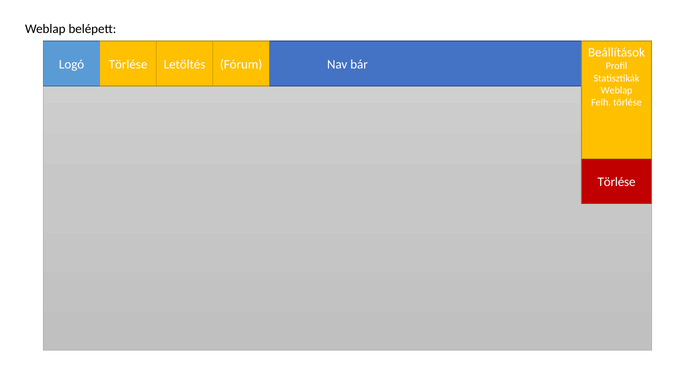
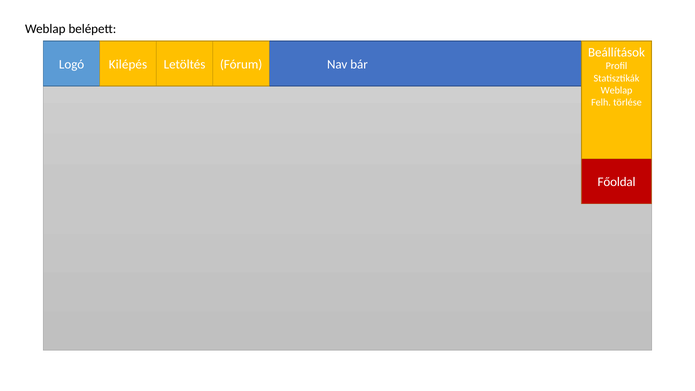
Logó Törlése: Törlése -> Kilépés
Törlése at (617, 182): Törlése -> Főoldal
